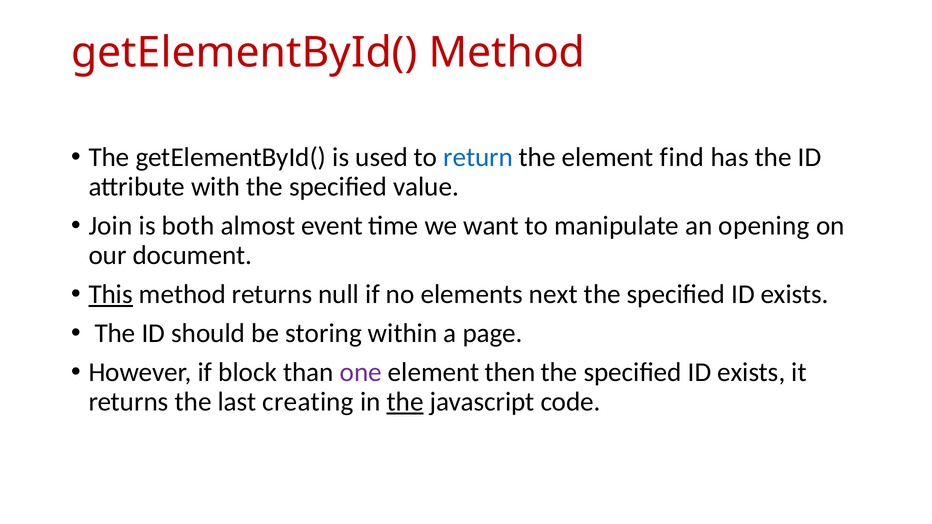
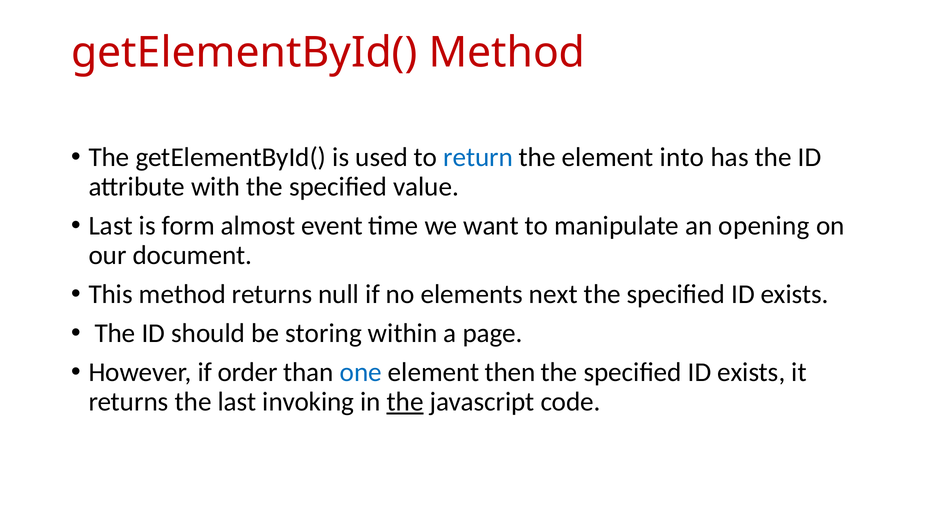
find: find -> into
Join at (111, 226): Join -> Last
both: both -> form
This underline: present -> none
block: block -> order
one colour: purple -> blue
creating: creating -> invoking
